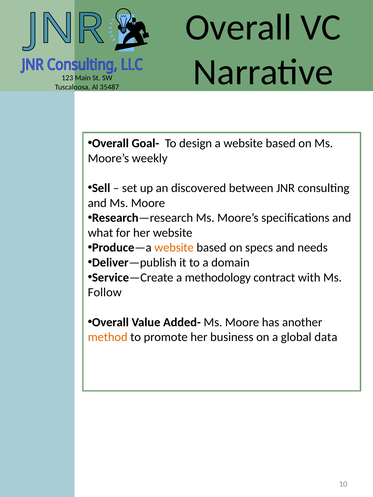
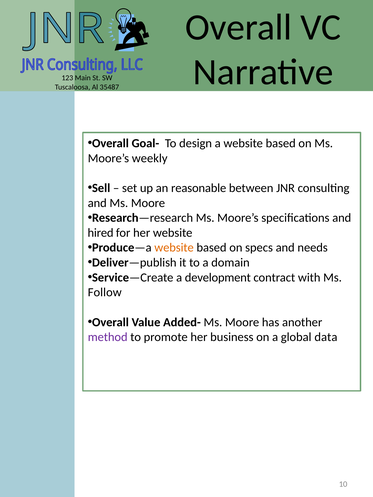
discovered: discovered -> reasonable
what: what -> hired
methodology: methodology -> development
method colour: orange -> purple
